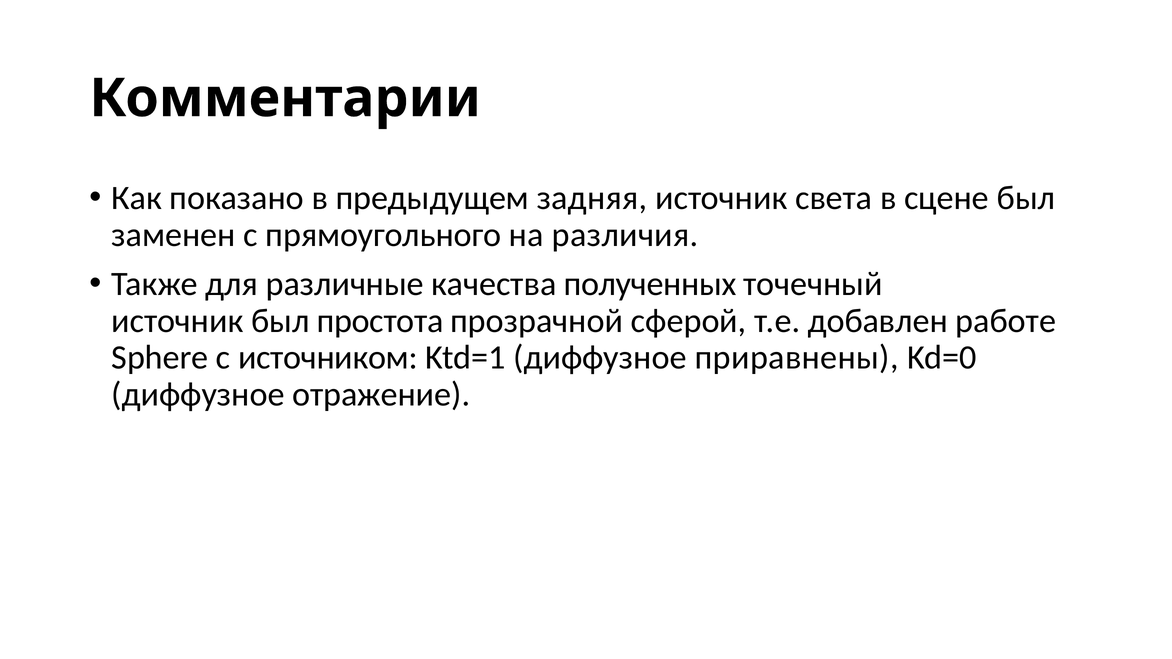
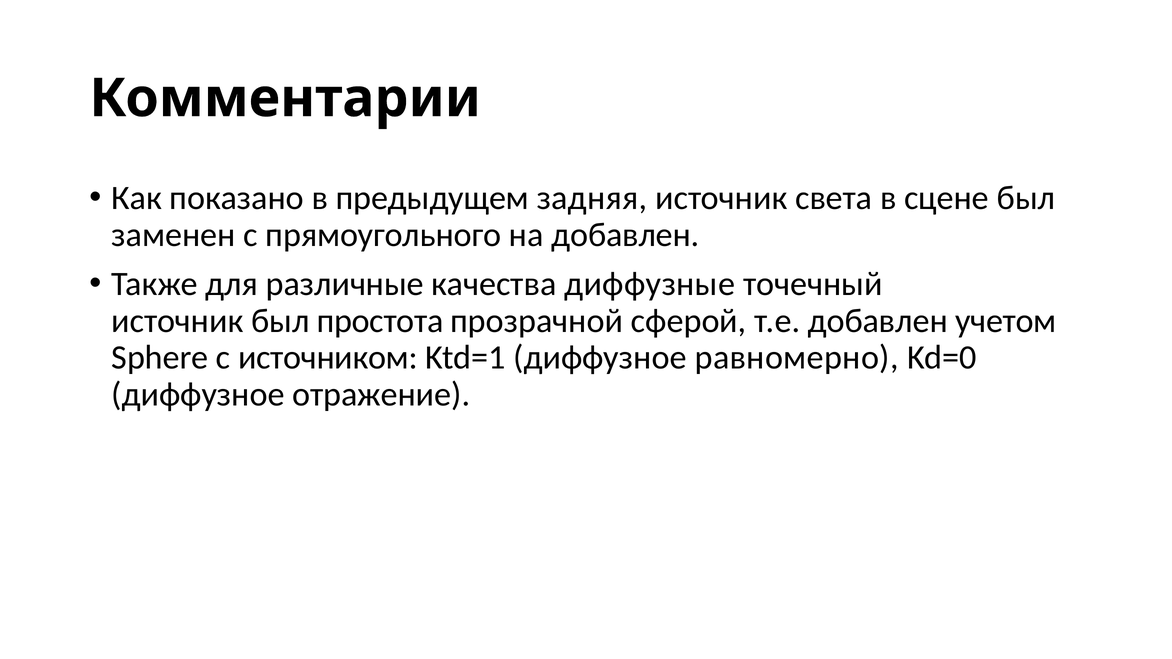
на различия: различия -> добавлен
полученных: полученных -> диффузные
работе: работе -> учетом
приравнены: приравнены -> равномерно
